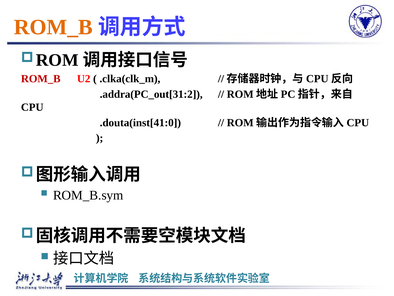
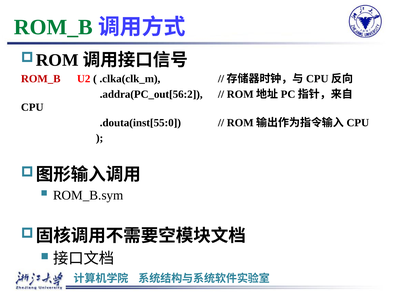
ROM_B at (53, 27) colour: orange -> green
.addra(PC_out[31:2: .addra(PC_out[31:2 -> .addra(PC_out[56:2
.douta(inst[41:0: .douta(inst[41:0 -> .douta(inst[55:0
